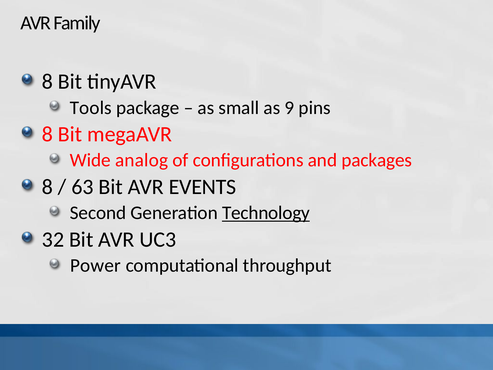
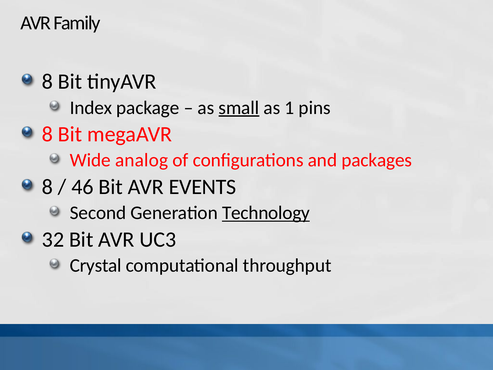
Tools: Tools -> Index
small underline: none -> present
9: 9 -> 1
63: 63 -> 46
Power: Power -> Crystal
